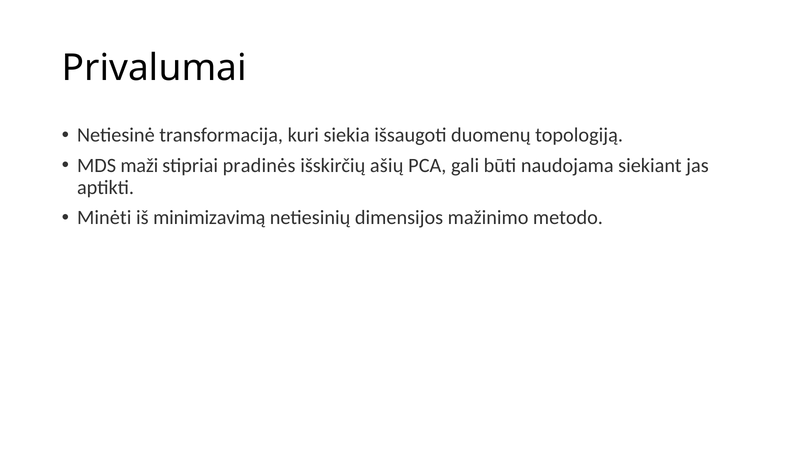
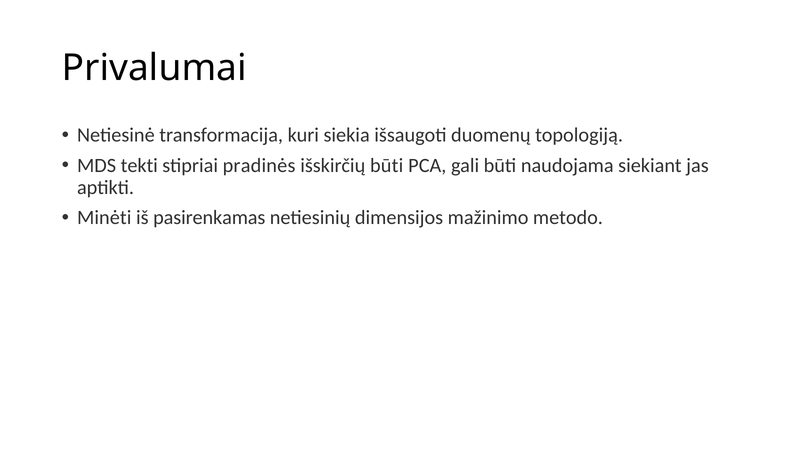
maži: maži -> tekti
išskirčių ašių: ašių -> būti
minimizavimą: minimizavimą -> pasirenkamas
